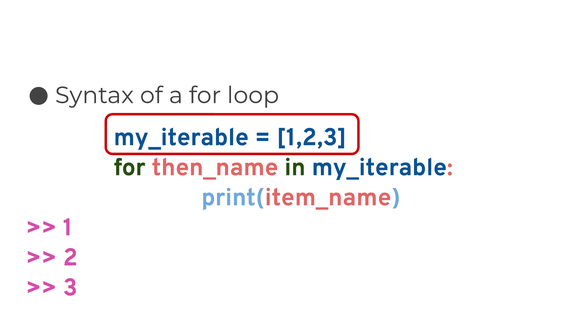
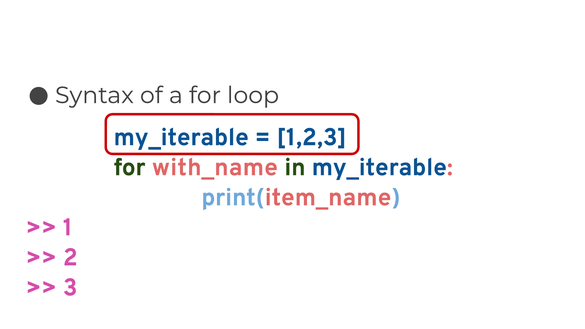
then_name: then_name -> with_name
